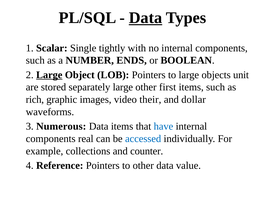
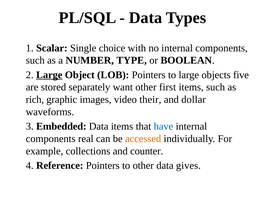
Data at (146, 18) underline: present -> none
tightly: tightly -> choice
ENDS: ENDS -> TYPE
unit: unit -> five
separately large: large -> want
Numerous: Numerous -> Embedded
accessed colour: blue -> orange
value: value -> gives
